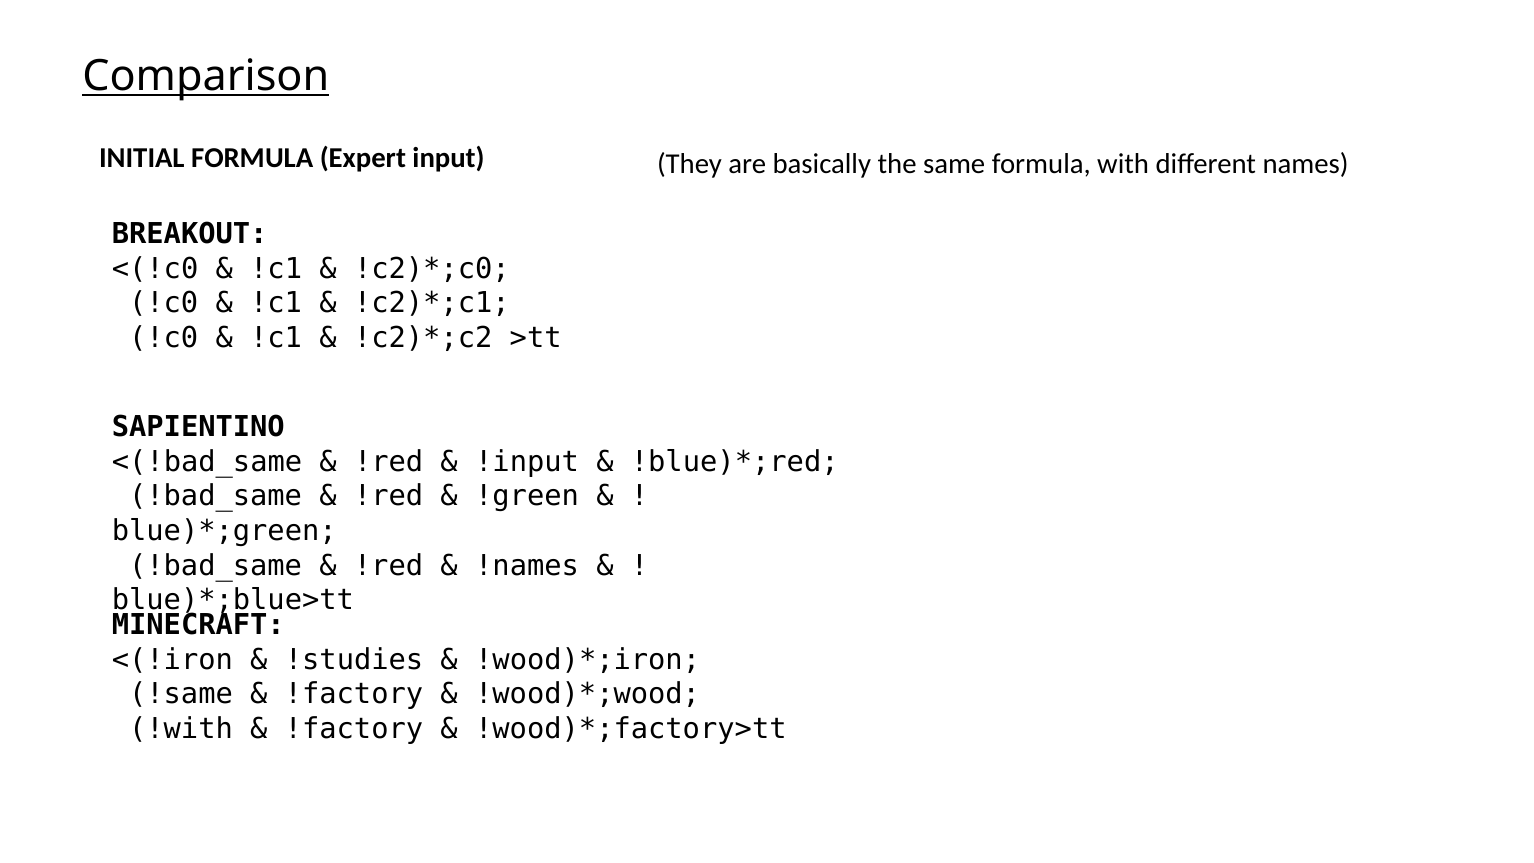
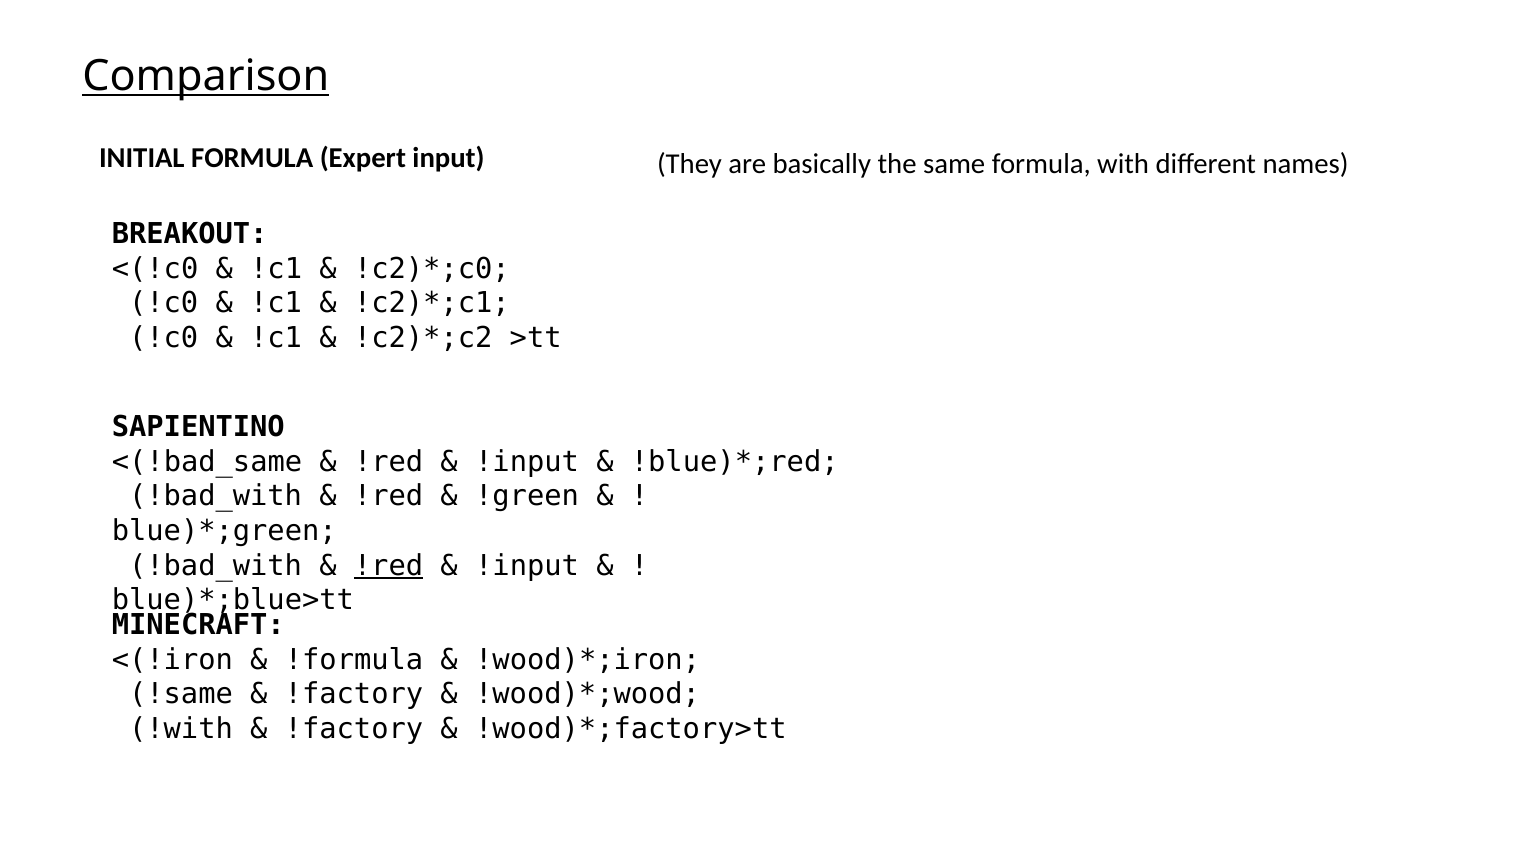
!bad_same at (216, 496): !bad_same -> !bad_with
!bad_same at (216, 565): !bad_same -> !bad_with
!red at (389, 565) underline: none -> present
!names at (527, 565): !names -> !input
!studies: !studies -> !formula
